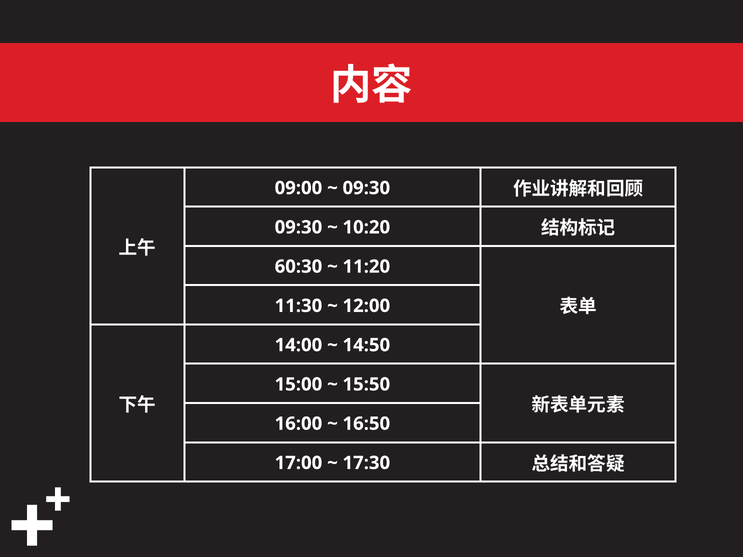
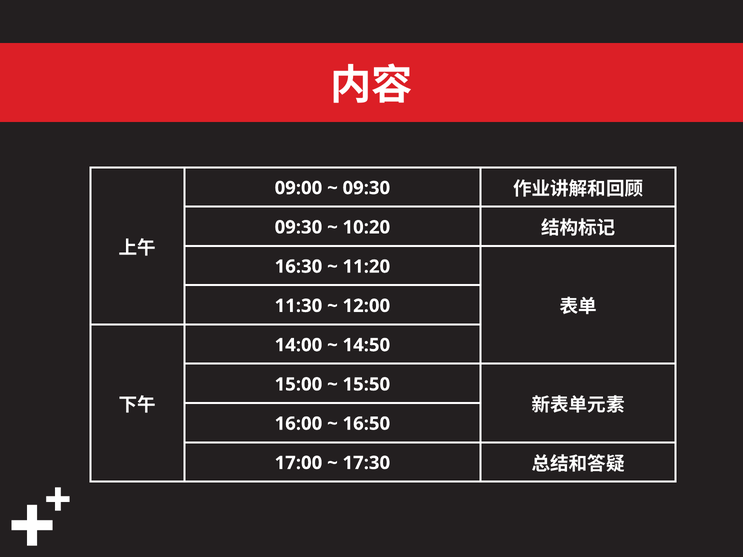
60:30: 60:30 -> 16:30
